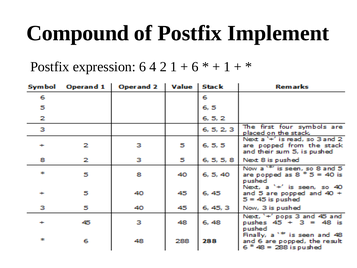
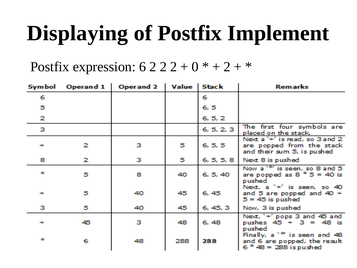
Compound: Compound -> Displaying
6 4: 4 -> 2
1 at (174, 67): 1 -> 2
6 at (195, 67): 6 -> 0
1 at (227, 67): 1 -> 2
